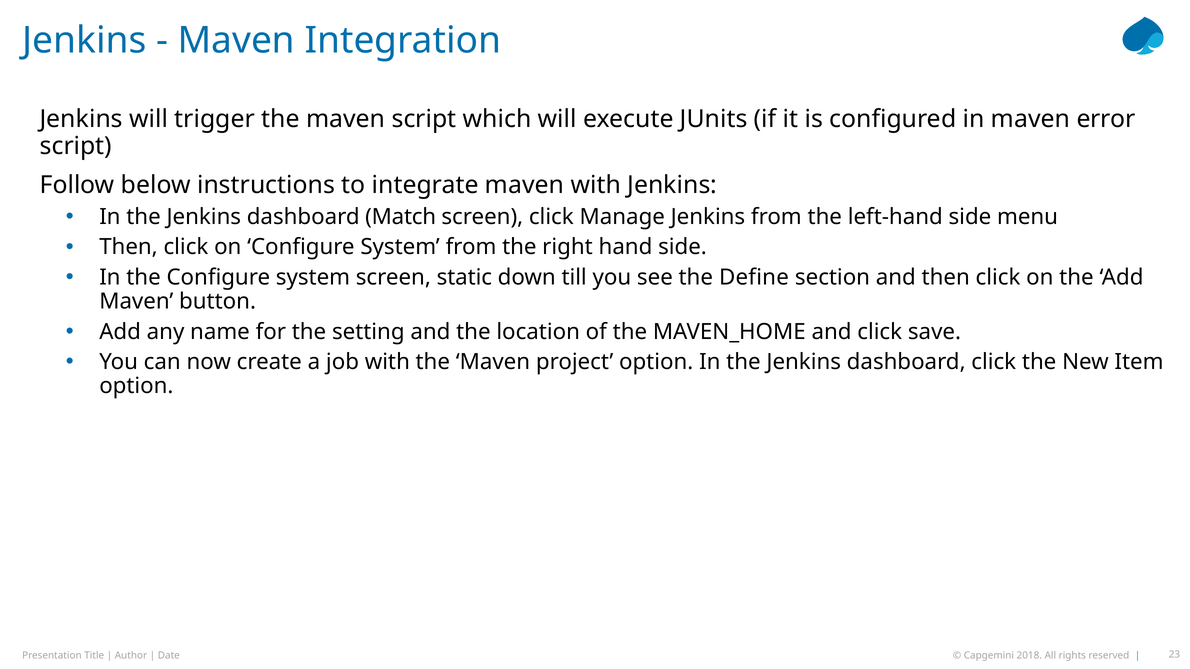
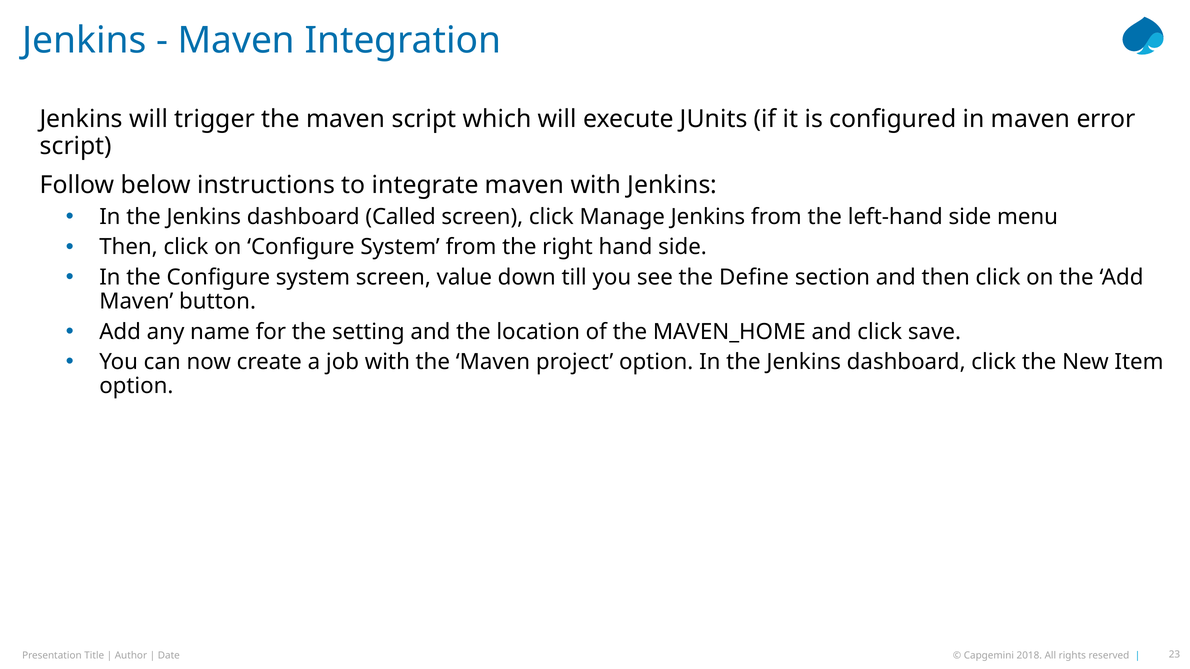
Match: Match -> Called
static: static -> value
